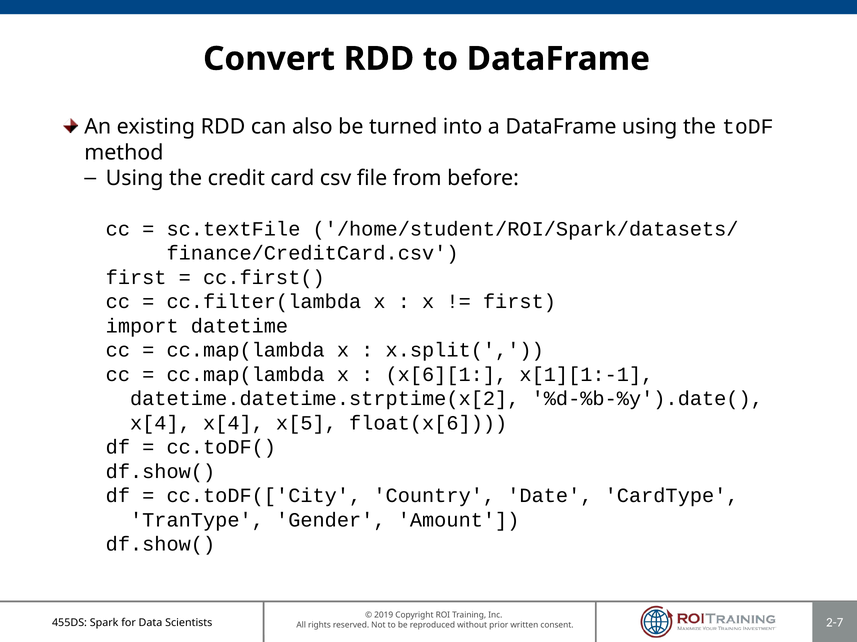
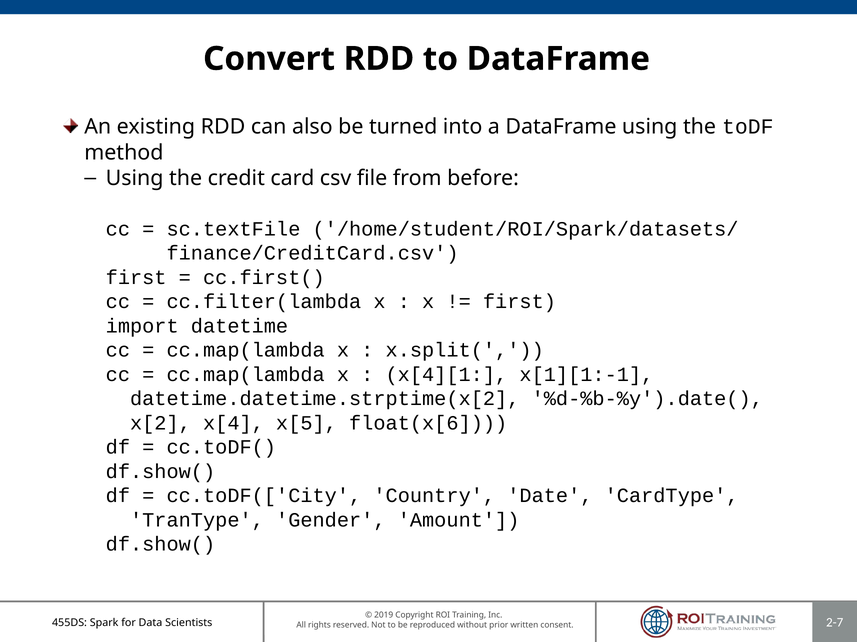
x[6][1: x[6][1 -> x[4][1
x[4 at (160, 423): x[4 -> x[2
